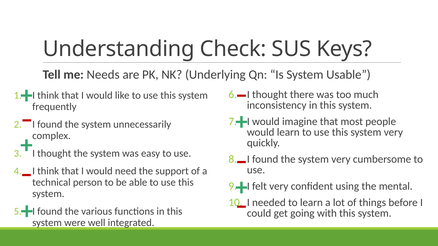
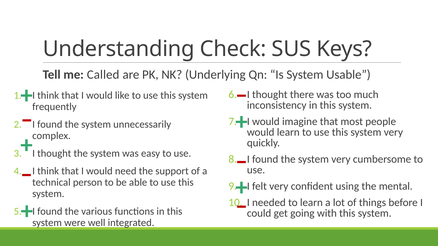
Needs: Needs -> Called
